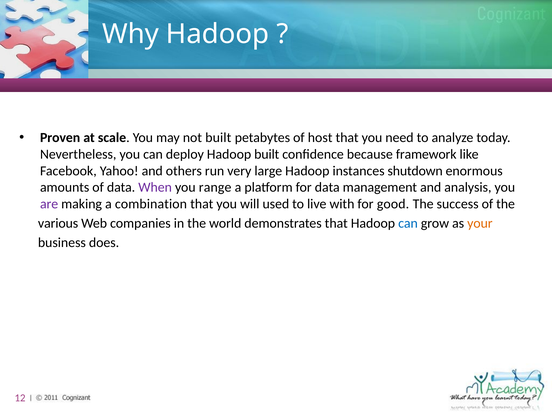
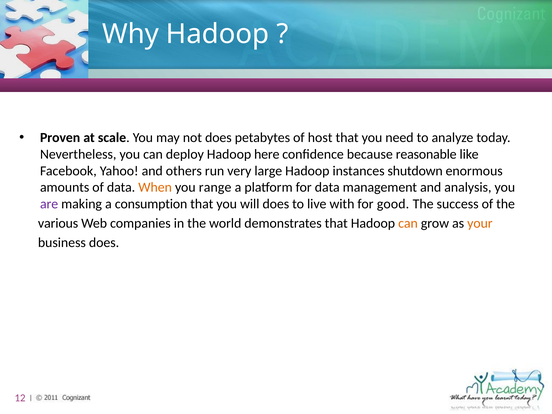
not built: built -> does
Hadoop built: built -> here
framework: framework -> reasonable
When colour: purple -> orange
combination: combination -> consumption
will used: used -> does
can at (408, 223) colour: blue -> orange
